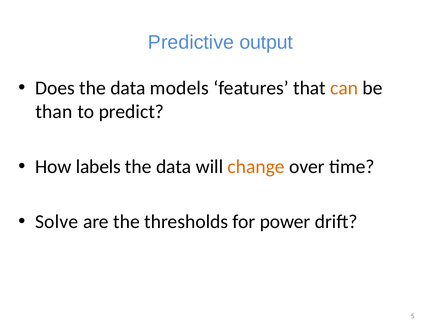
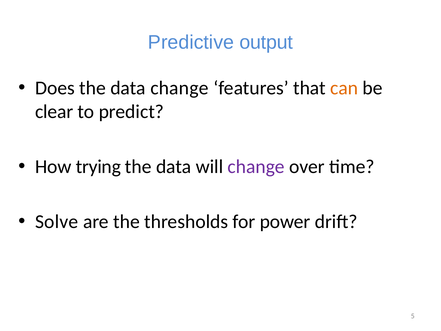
data models: models -> change
than: than -> clear
labels: labels -> trying
change at (256, 167) colour: orange -> purple
